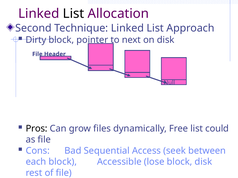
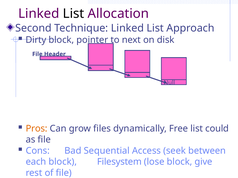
Pros colour: black -> orange
Accessible: Accessible -> Filesystem
block disk: disk -> give
